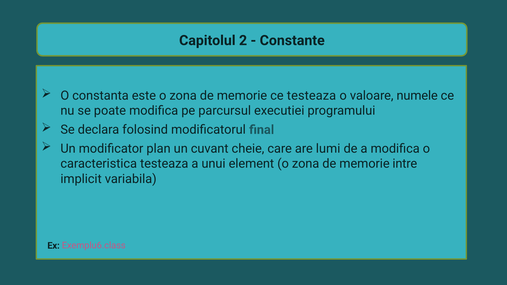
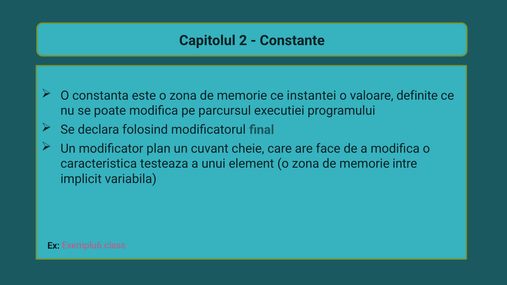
ce testeaza: testeaza -> instantei
numele: numele -> definite
lumi: lumi -> face
